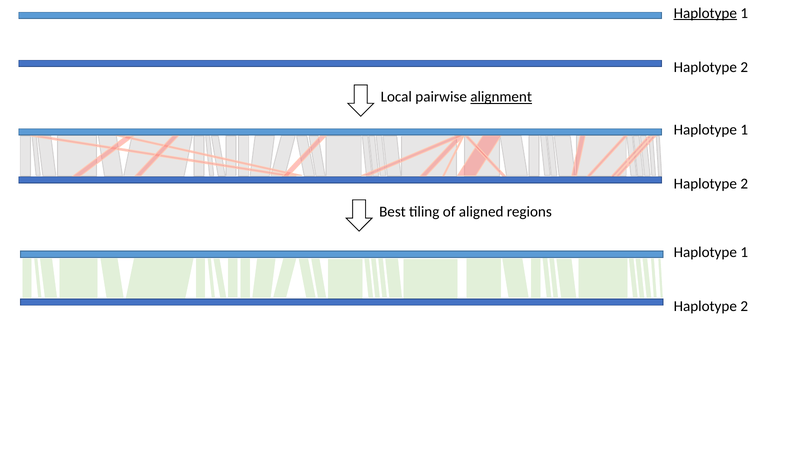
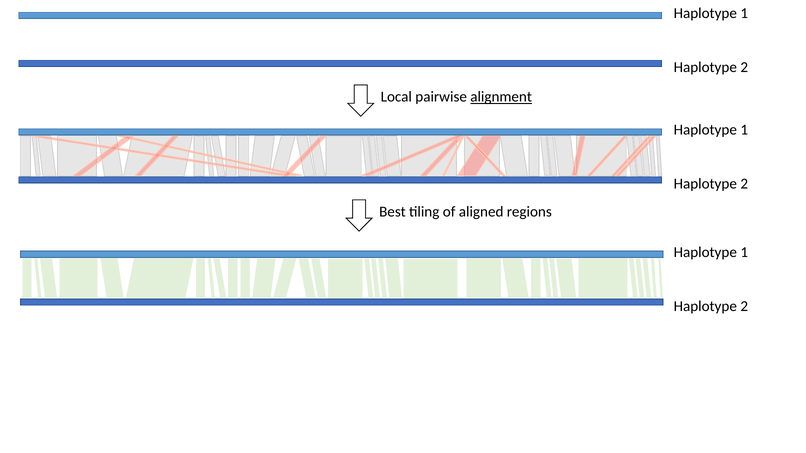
Haplotype at (705, 13) underline: present -> none
